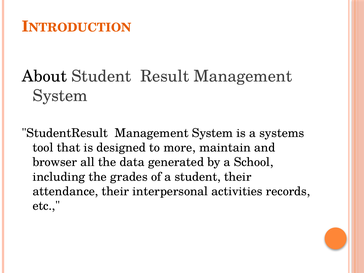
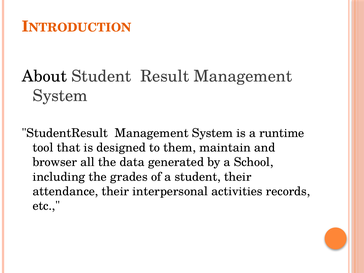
systems: systems -> runtime
more: more -> them
